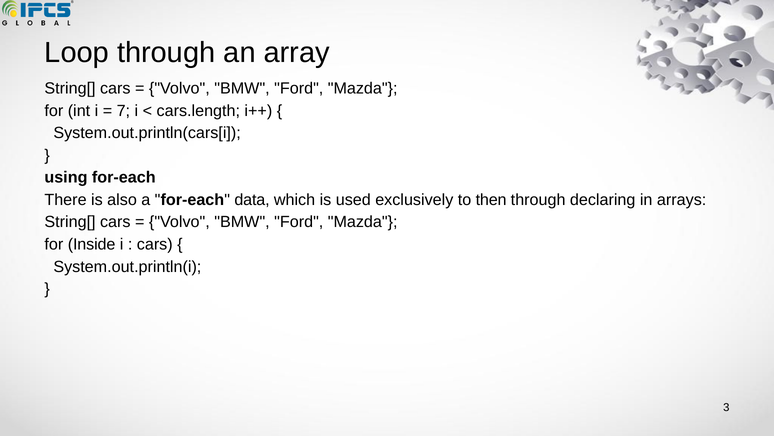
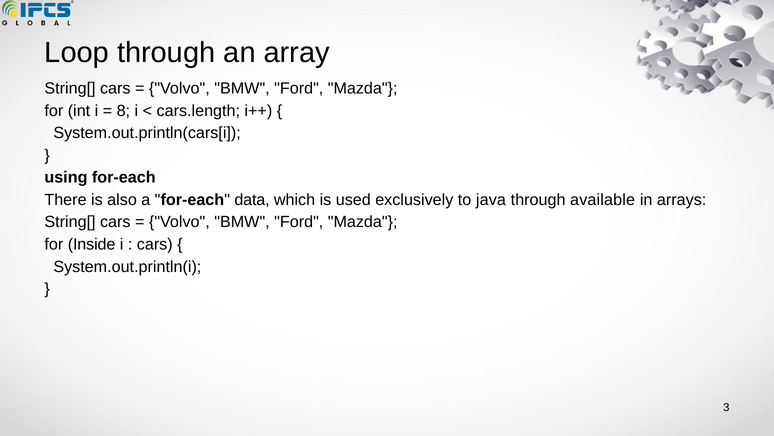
7: 7 -> 8
then: then -> java
declaring: declaring -> available
